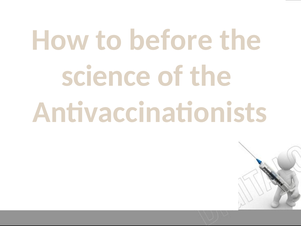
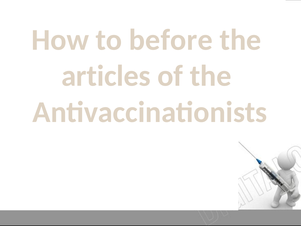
science: science -> articles
